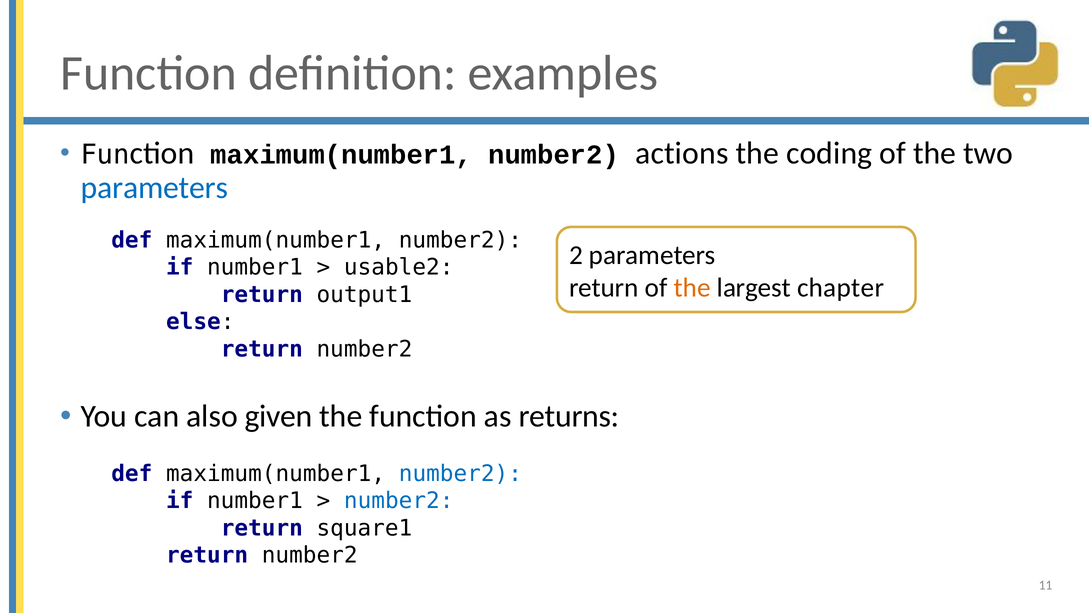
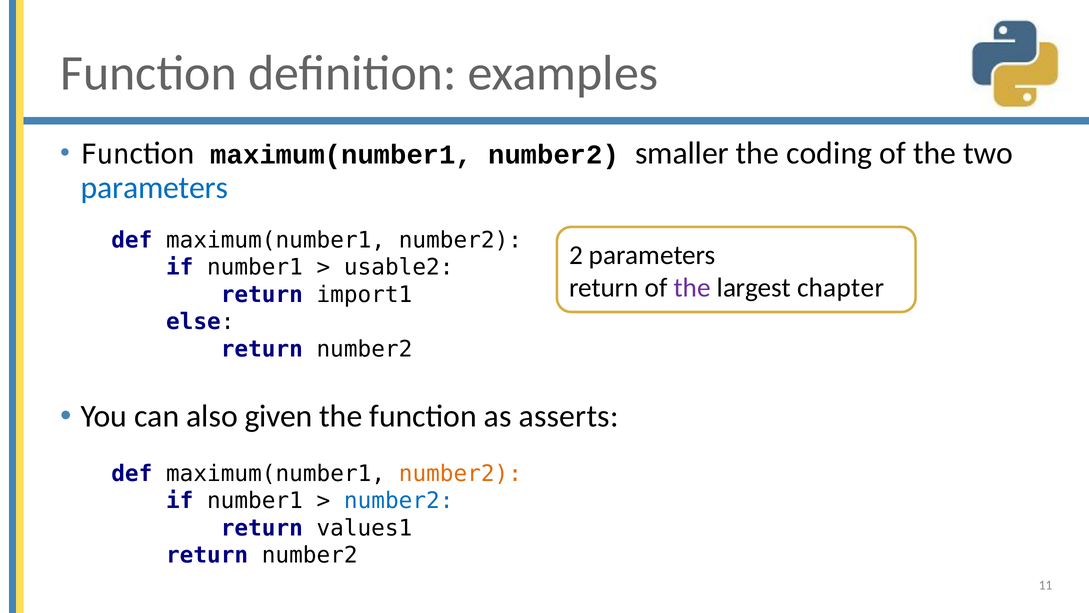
actions: actions -> smaller
the at (692, 288) colour: orange -> purple
output1: output1 -> import1
returns: returns -> asserts
number2 at (460, 473) colour: blue -> orange
square1: square1 -> values1
